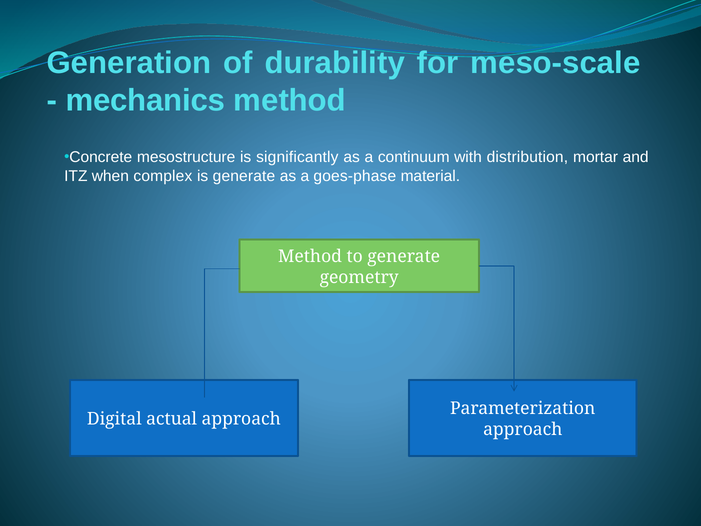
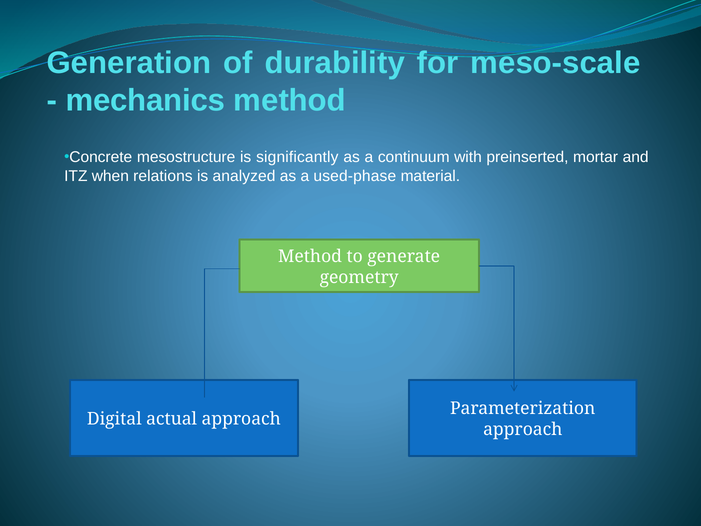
distribution: distribution -> preinserted
complex: complex -> relations
is generate: generate -> analyzed
goes-phase: goes-phase -> used-phase
